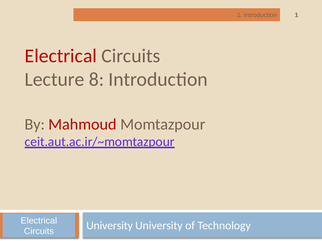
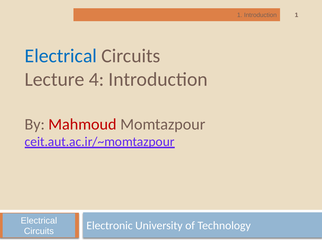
Electrical at (61, 56) colour: red -> blue
8: 8 -> 4
University at (110, 226): University -> Electronic
